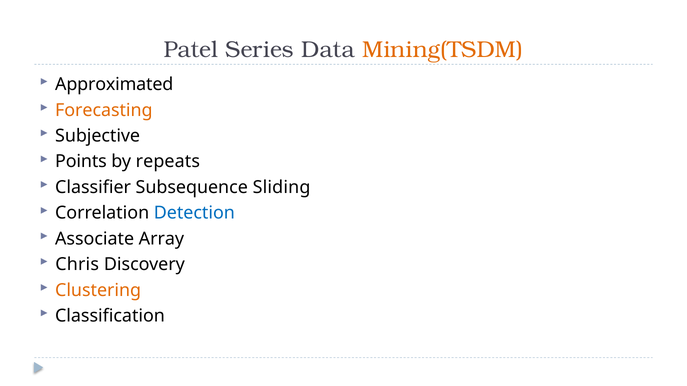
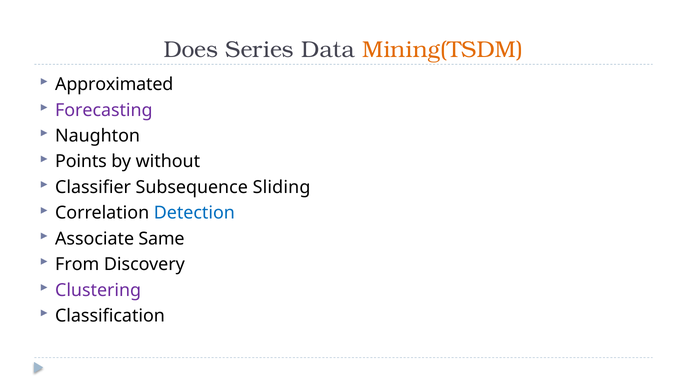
Patel: Patel -> Does
Forecasting colour: orange -> purple
Subjective: Subjective -> Naughton
repeats: repeats -> without
Array: Array -> Same
Chris: Chris -> From
Clustering colour: orange -> purple
